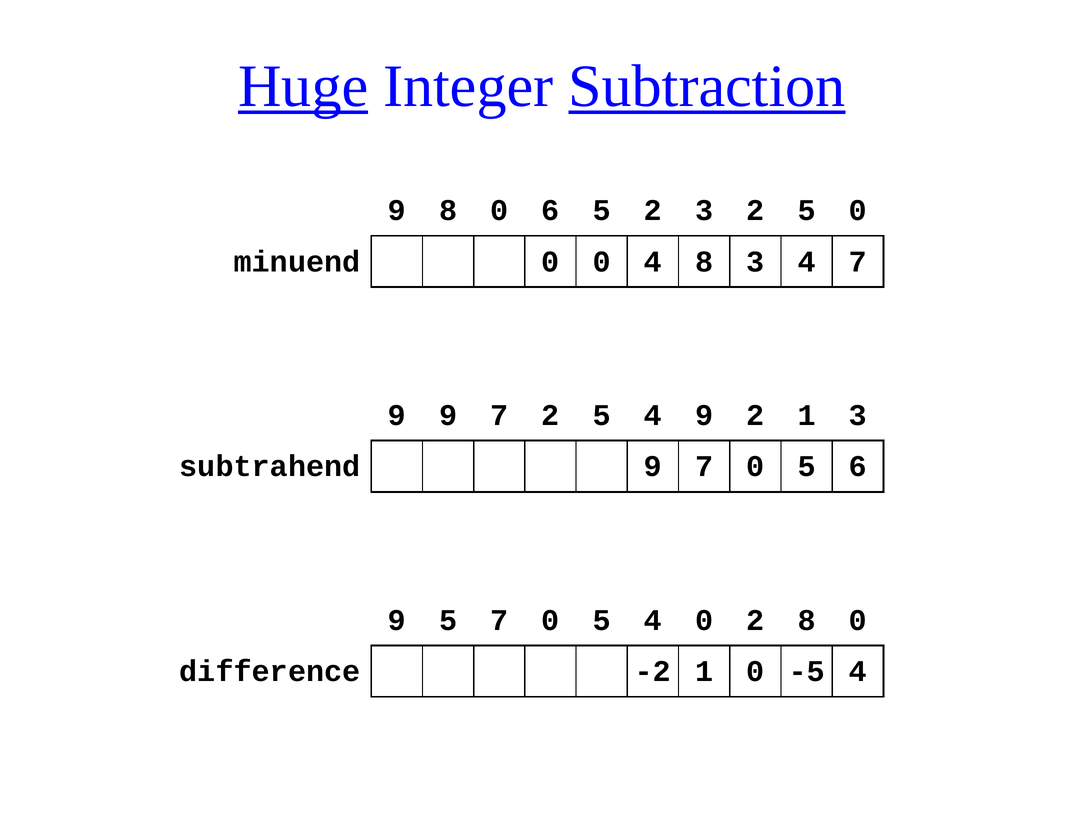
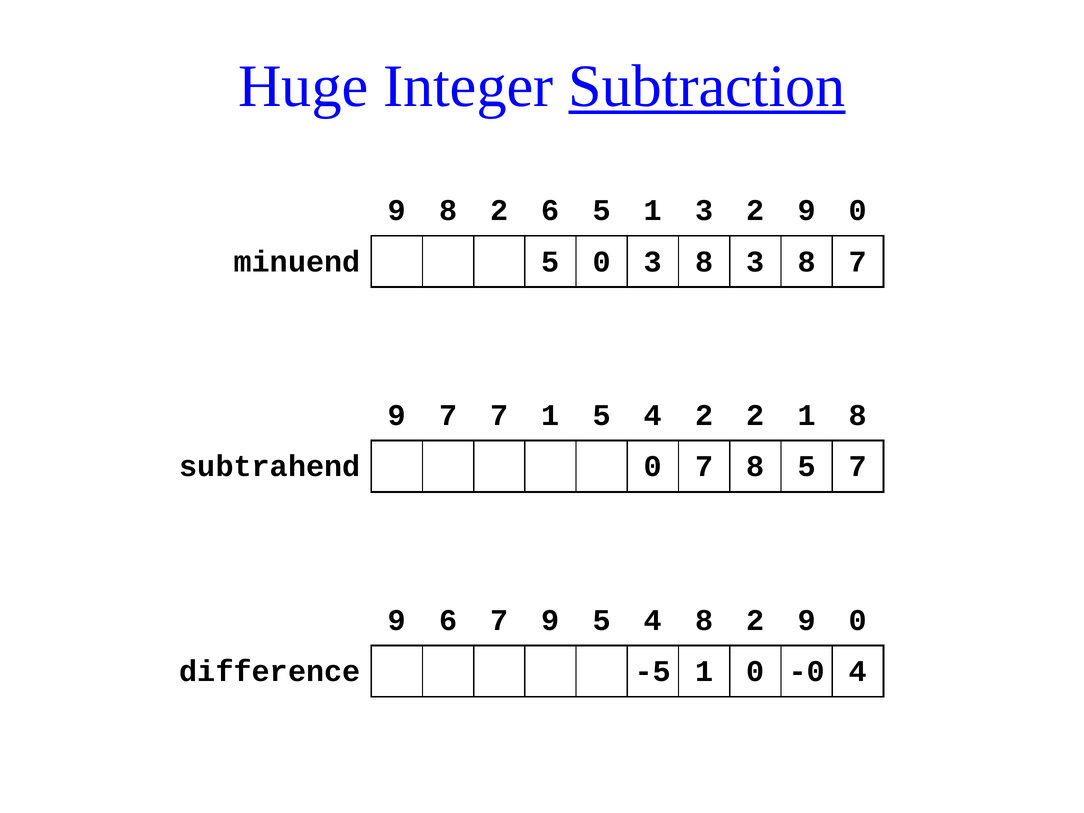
Huge underline: present -> none
9 8 0: 0 -> 2
5 2: 2 -> 1
3 2 5: 5 -> 9
minuend 0: 0 -> 5
0 4: 4 -> 3
8 3 4: 4 -> 8
9 9: 9 -> 7
7 2: 2 -> 1
4 9: 9 -> 2
1 3: 3 -> 8
subtrahend 9: 9 -> 0
0 at (755, 466): 0 -> 8
5 6: 6 -> 7
9 5: 5 -> 6
0 at (551, 620): 0 -> 9
4 0: 0 -> 8
8 at (807, 620): 8 -> 9
-2: -2 -> -5
-5: -5 -> -0
